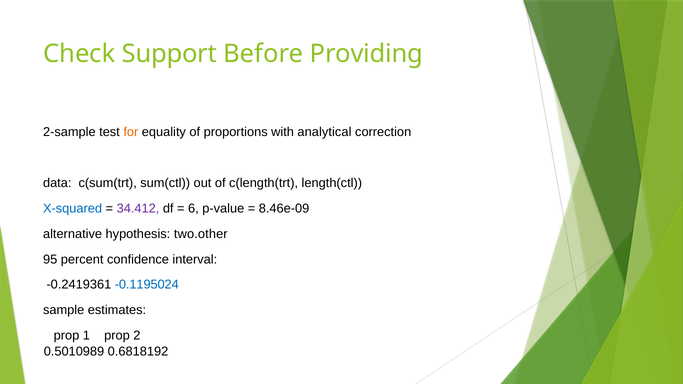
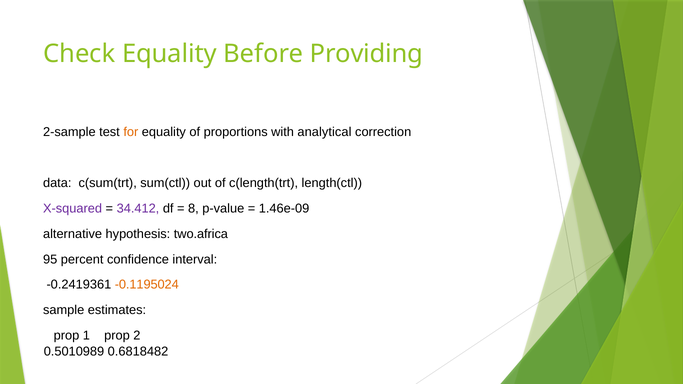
Check Support: Support -> Equality
X-squared colour: blue -> purple
6: 6 -> 8
8.46e-09: 8.46e-09 -> 1.46e-09
two.other: two.other -> two.africa
-0.1195024 colour: blue -> orange
0.6818192: 0.6818192 -> 0.6818482
